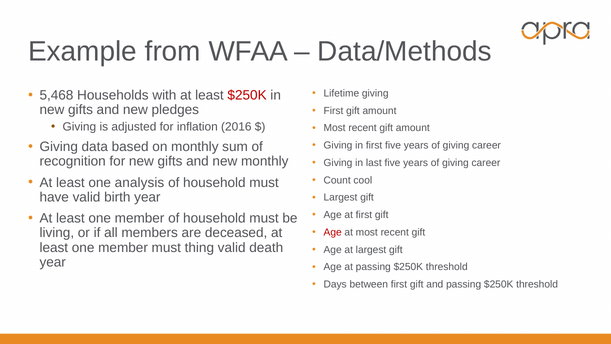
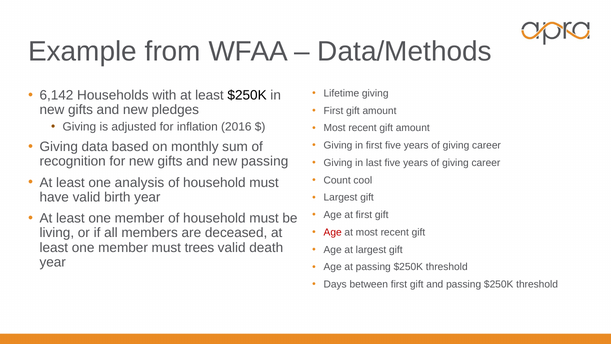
5,468: 5,468 -> 6,142
$250K at (247, 95) colour: red -> black
new monthly: monthly -> passing
thing: thing -> trees
